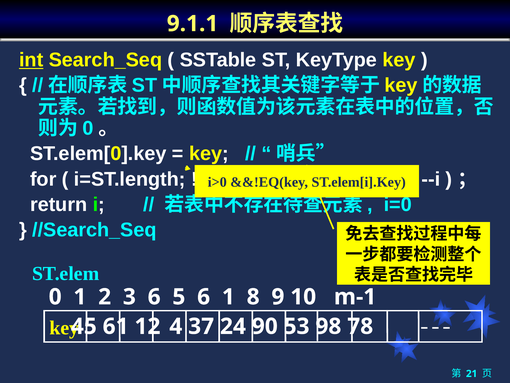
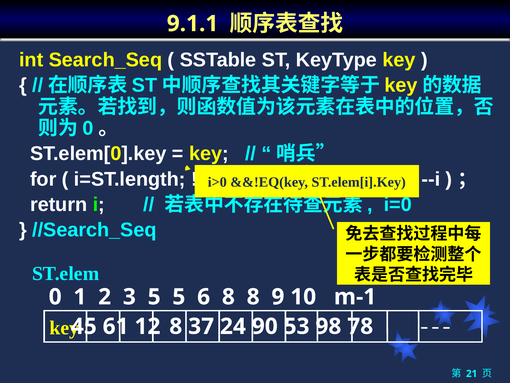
int underline: present -> none
3 6: 6 -> 5
6 1: 1 -> 8
12 4: 4 -> 8
